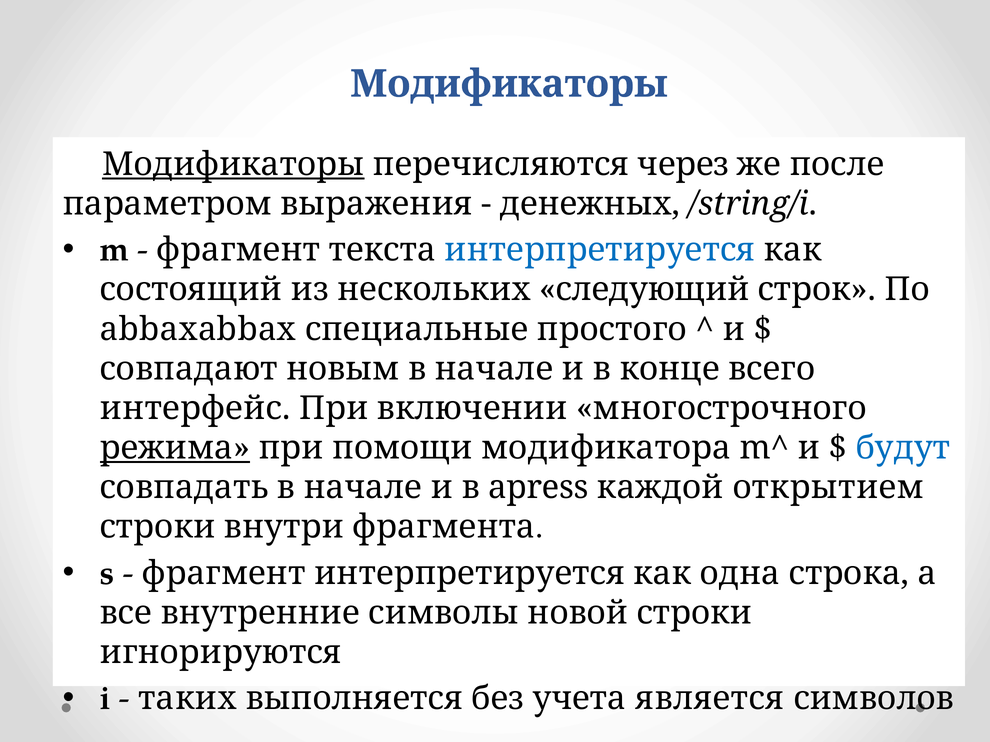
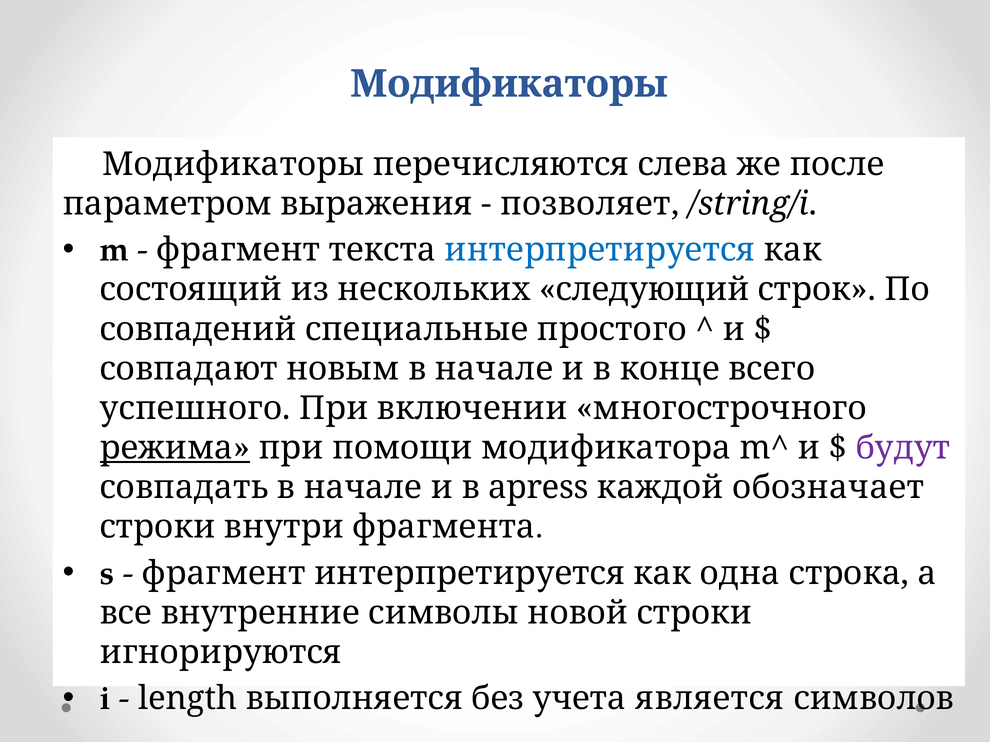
Модификаторы at (233, 164) underline: present -> none
через: через -> слева
денежных: денежных -> позволяет
abbaxabbax: abbaxabbax -> совпадений
интерфейс: интерфейс -> успешного
будут colour: blue -> purple
открытием: открытием -> обозначает
таких: таких -> length
